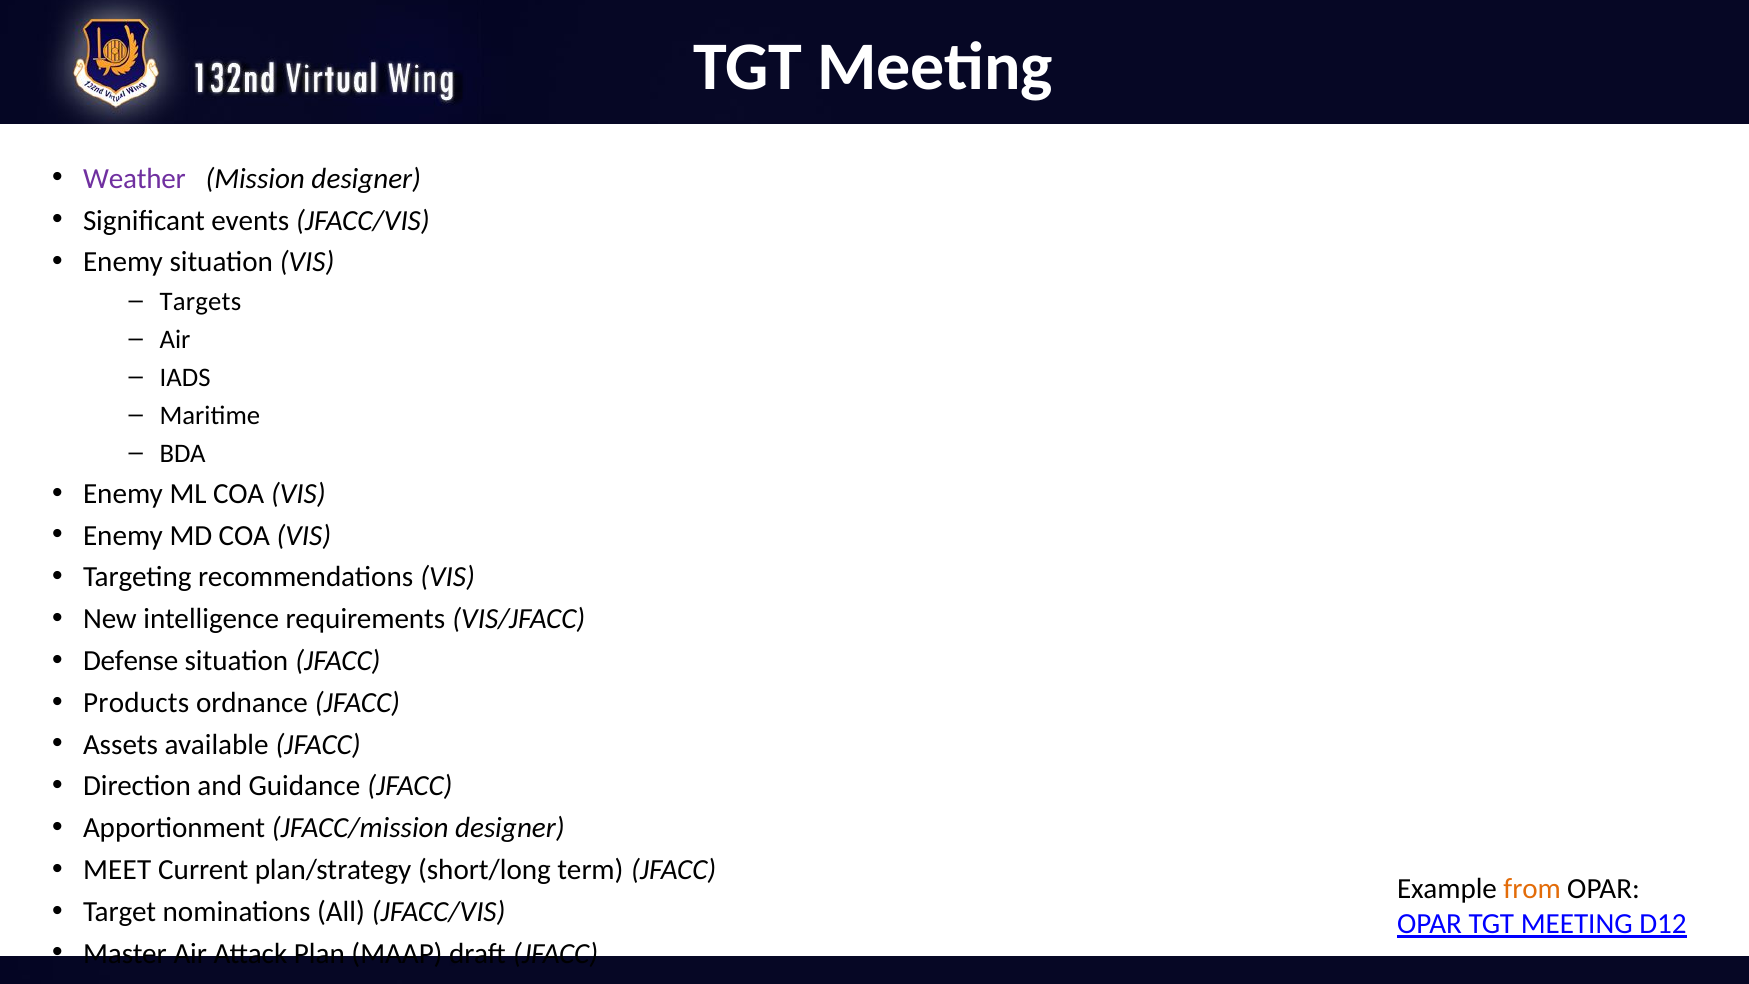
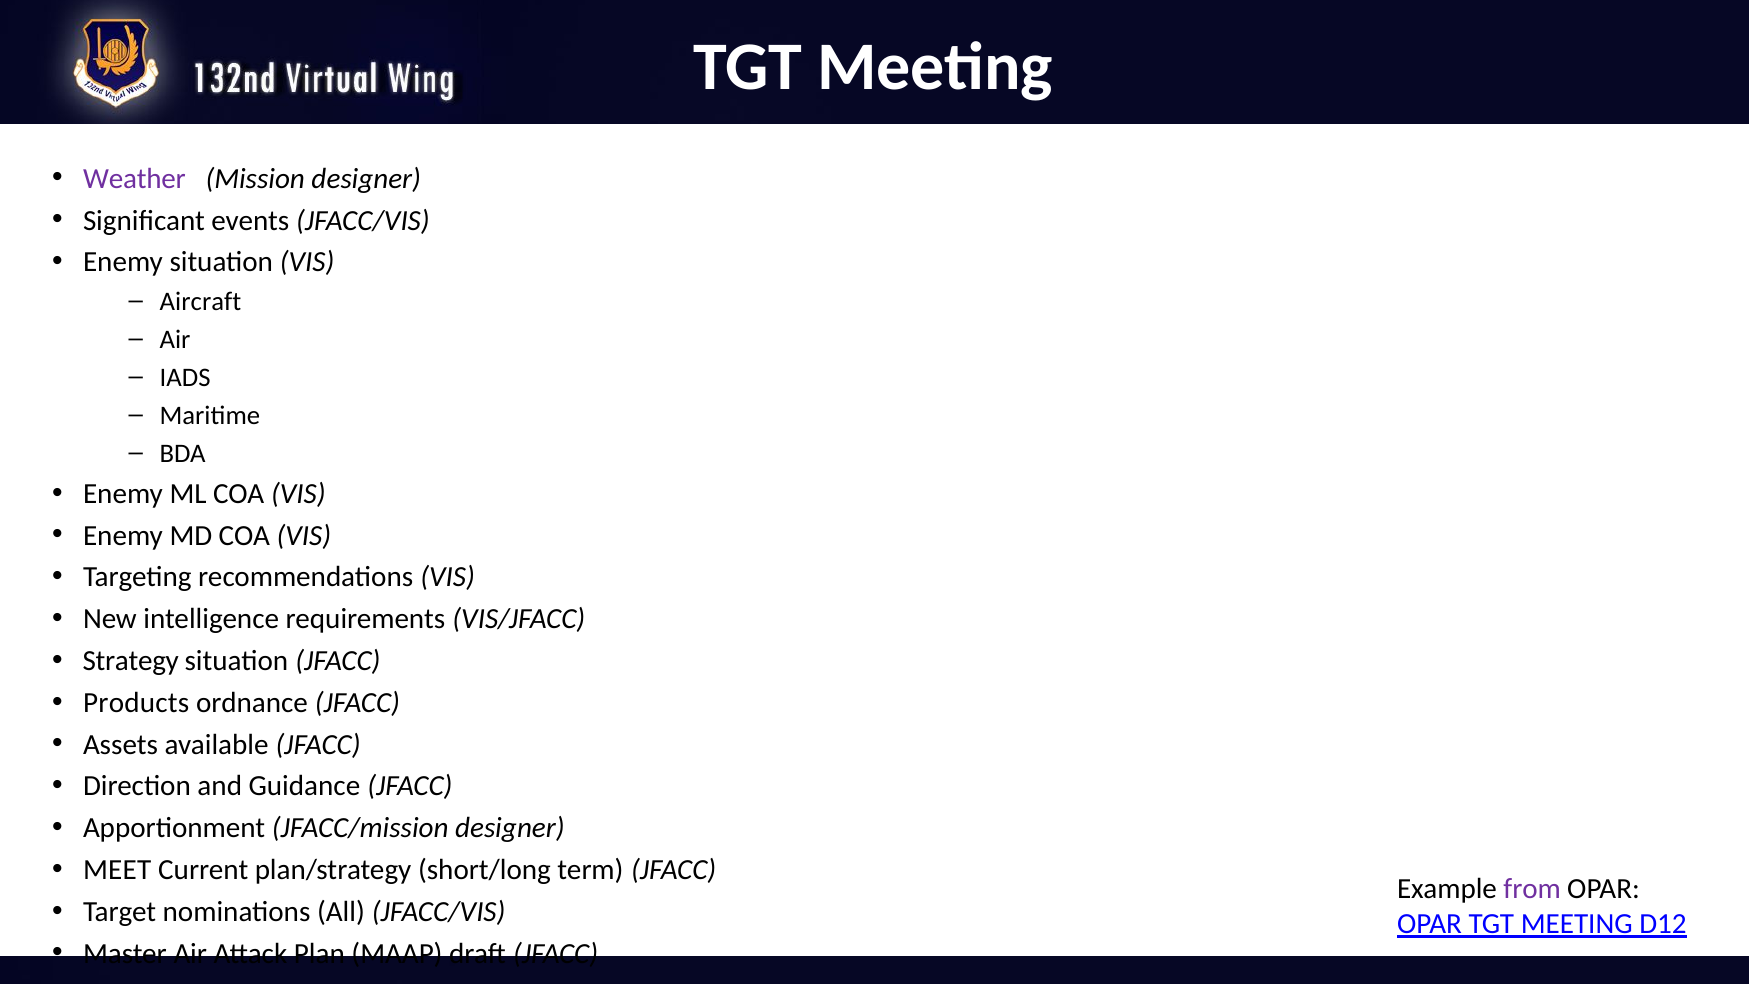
Targets: Targets -> Aircraft
Defense: Defense -> Strategy
from colour: orange -> purple
